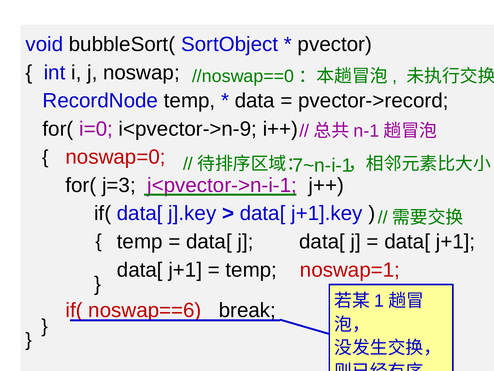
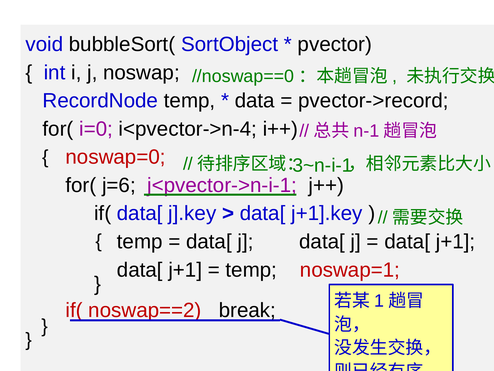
i<pvector->n-9: i<pvector->n-9 -> i<pvector->n-4
7~n-i-1: 7~n-i-1 -> 3~n-i-1
j=3: j=3 -> j=6
noswap==6: noswap==6 -> noswap==2
